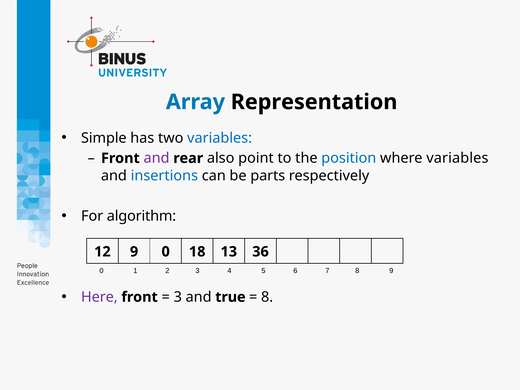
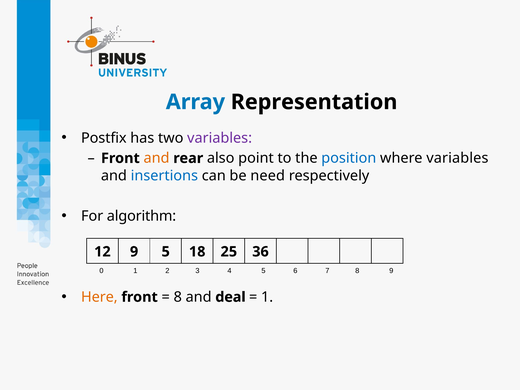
Simple: Simple -> Postfix
variables at (220, 138) colour: blue -> purple
and at (157, 158) colour: purple -> orange
parts: parts -> need
9 0: 0 -> 5
13: 13 -> 25
Here colour: purple -> orange
3 at (178, 297): 3 -> 8
true: true -> deal
8 at (267, 297): 8 -> 1
